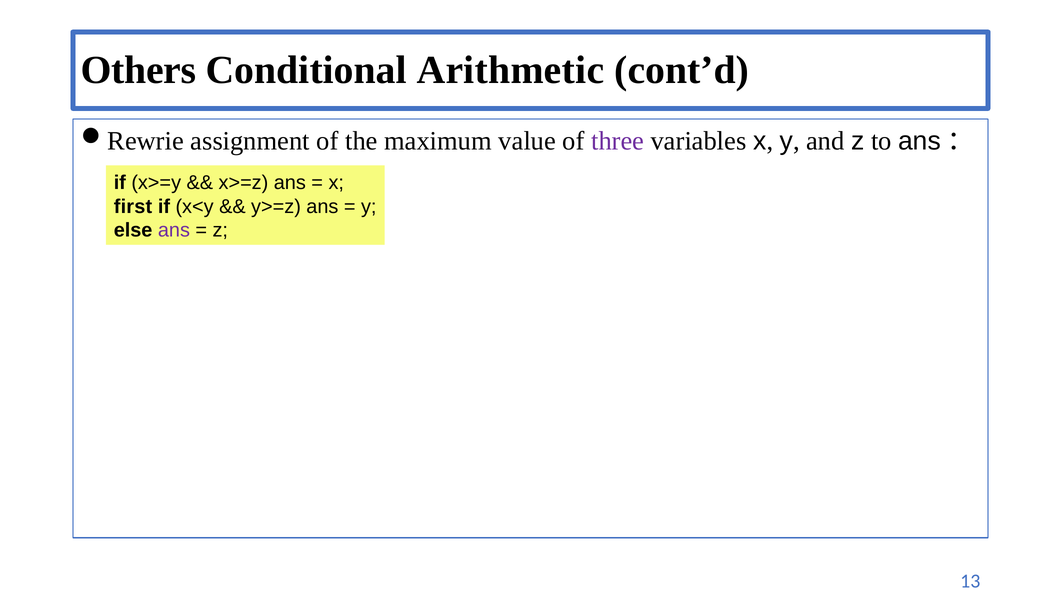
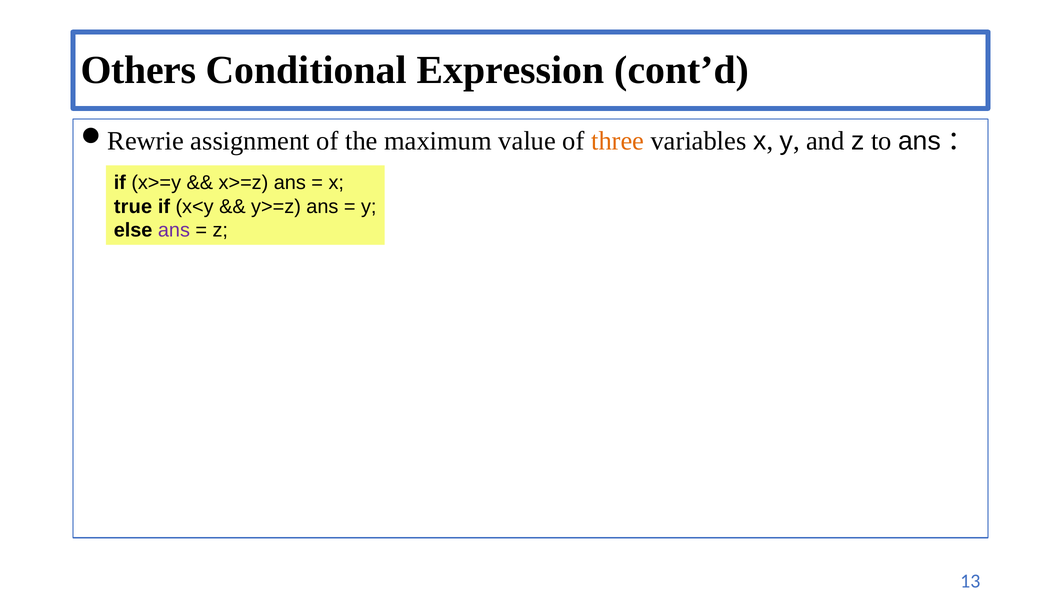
Arithmetic: Arithmetic -> Expression
three colour: purple -> orange
first: first -> true
